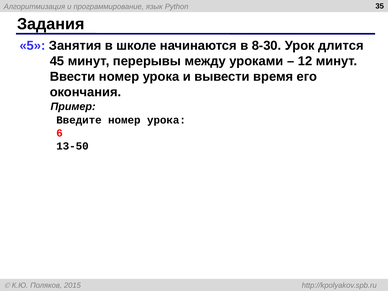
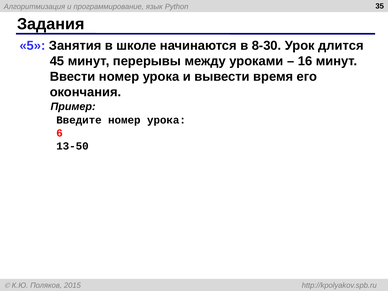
12: 12 -> 16
